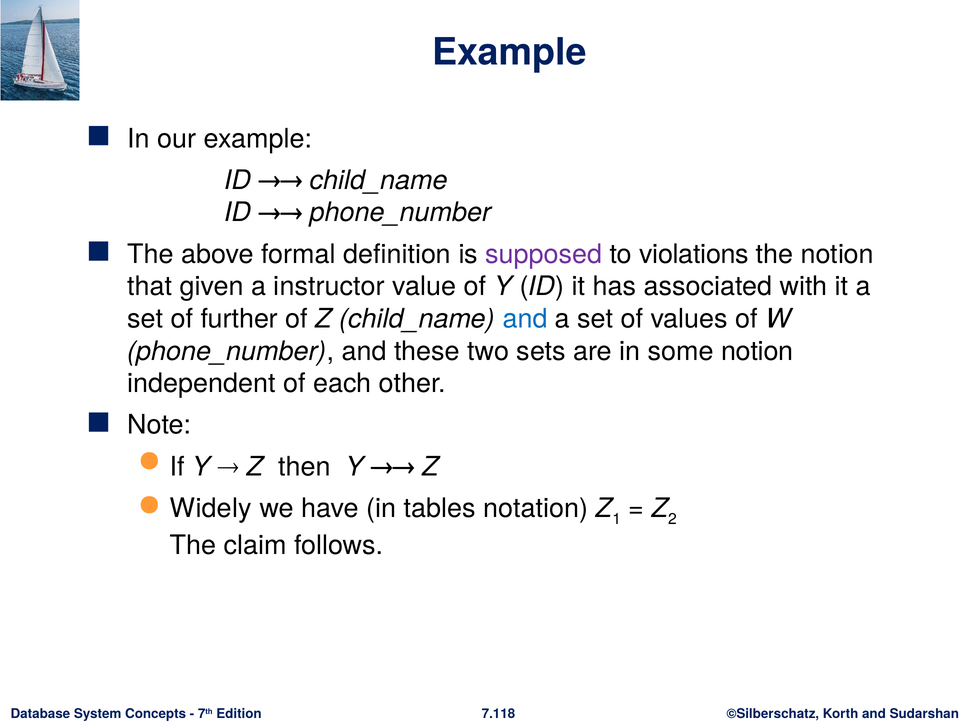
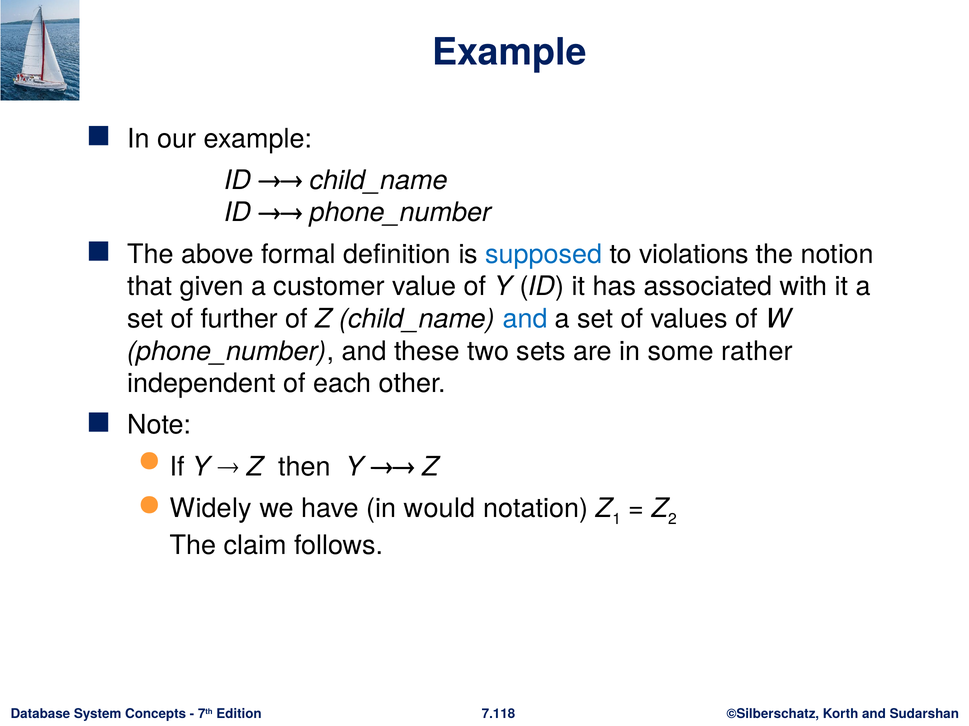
supposed colour: purple -> blue
instructor: instructor -> customer
some notion: notion -> rather
tables: tables -> would
